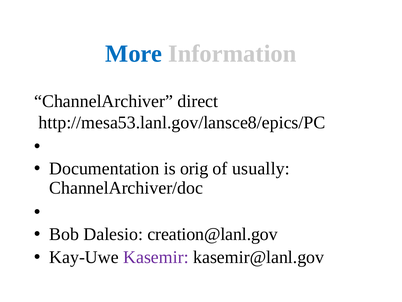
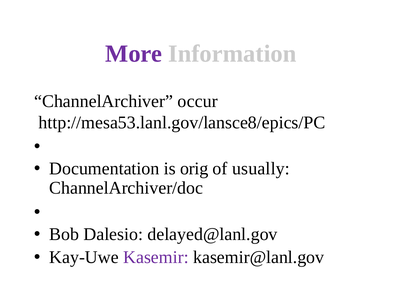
More colour: blue -> purple
direct: direct -> occur
creation@lanl.gov: creation@lanl.gov -> delayed@lanl.gov
